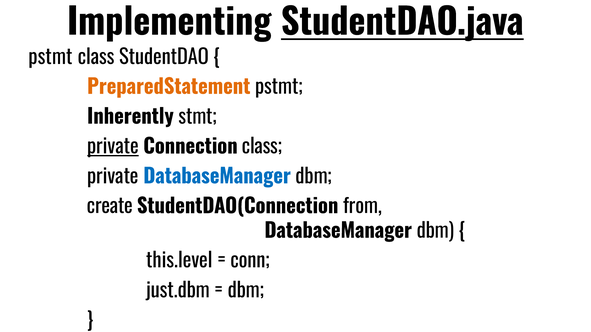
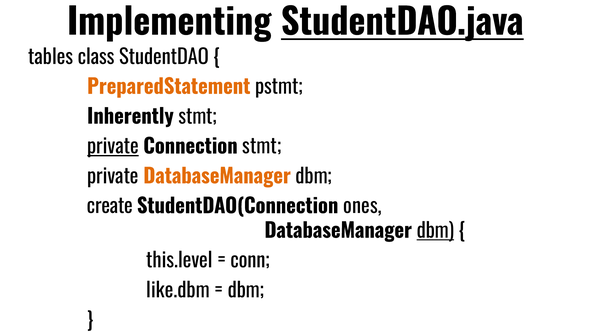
pstmt at (51, 57): pstmt -> tables
Connection class: class -> stmt
DatabaseManager at (217, 177) colour: blue -> orange
from: from -> ones
dbm at (435, 231) underline: none -> present
just.dbm: just.dbm -> like.dbm
